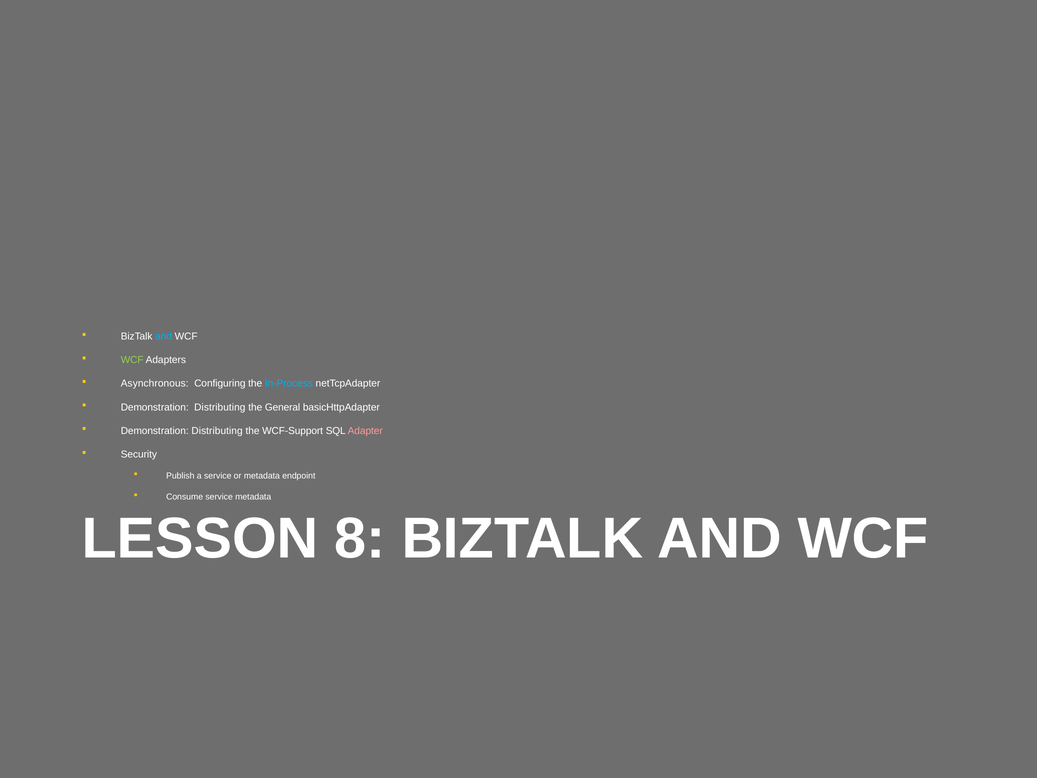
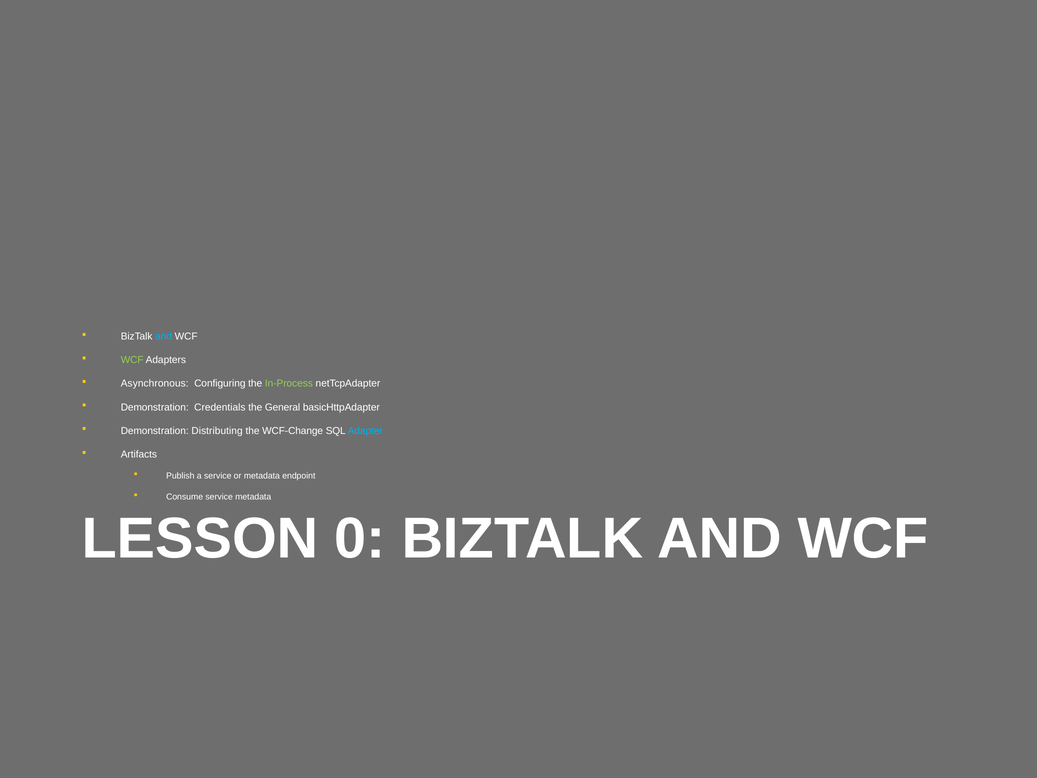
In-Process colour: light blue -> light green
Distributing at (220, 407): Distributing -> Credentials
WCF-Support: WCF-Support -> WCF-Change
Adapter colour: pink -> light blue
Security: Security -> Artifacts
8: 8 -> 0
